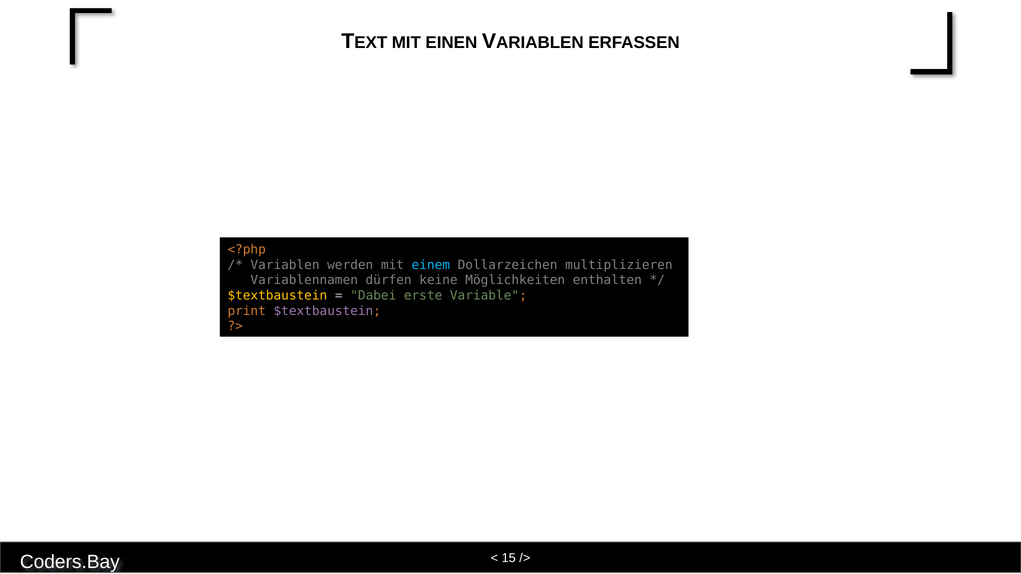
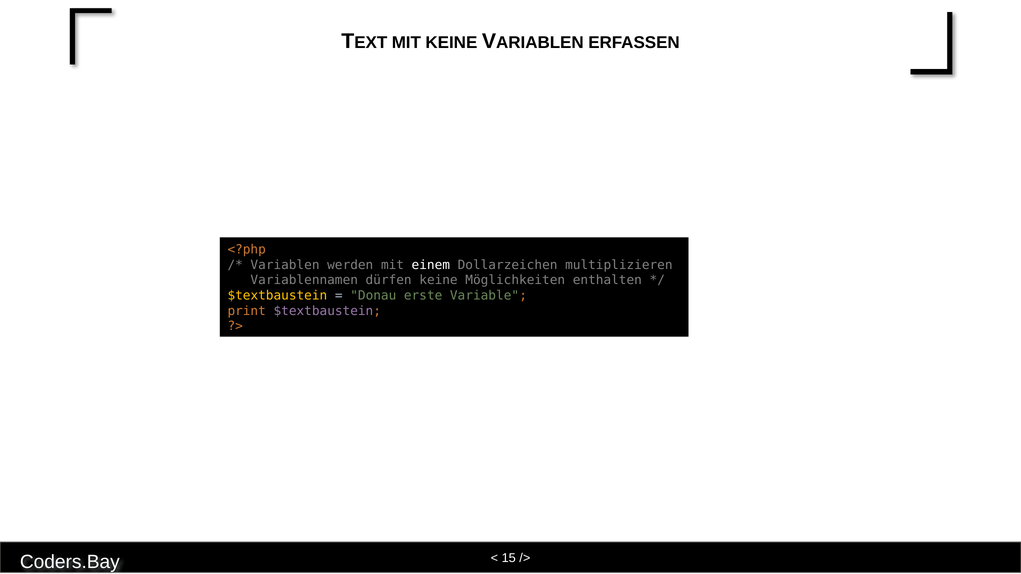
MIT EINEN: EINEN -> KEINE
einem colour: light blue -> white
Dabei: Dabei -> Donau
